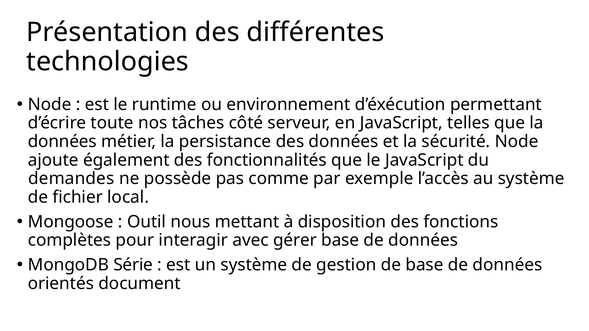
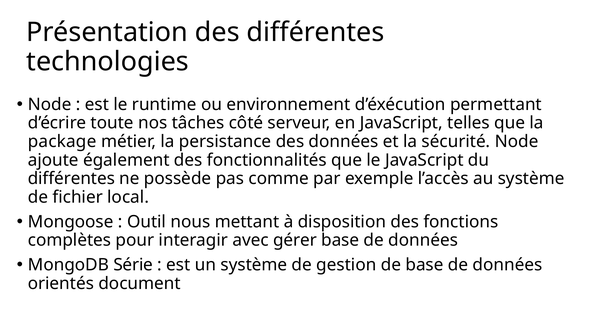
données at (62, 142): données -> package
demandes at (71, 179): demandes -> différentes
